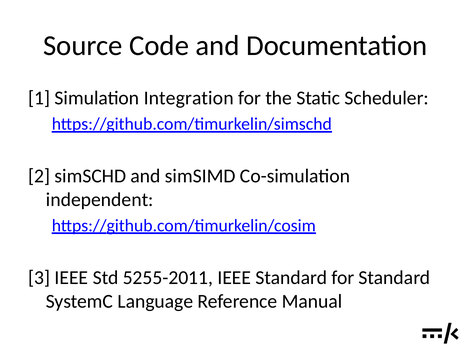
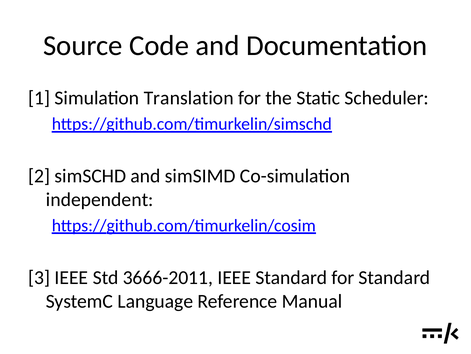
Integration: Integration -> Translation
5255-2011: 5255-2011 -> 3666-2011
